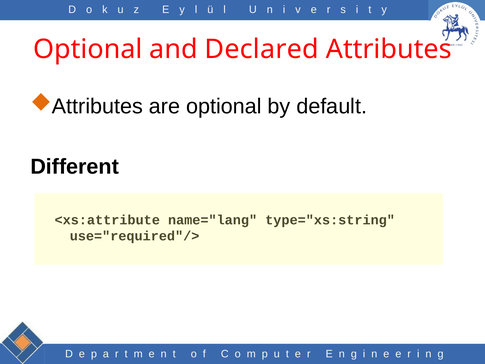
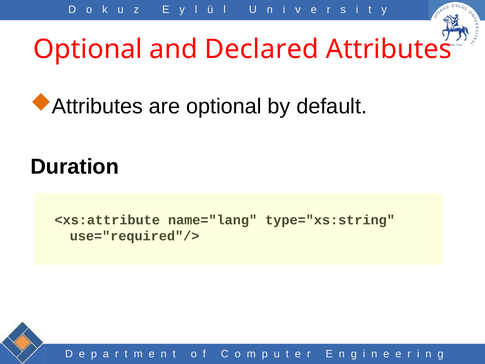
Different: Different -> Duration
